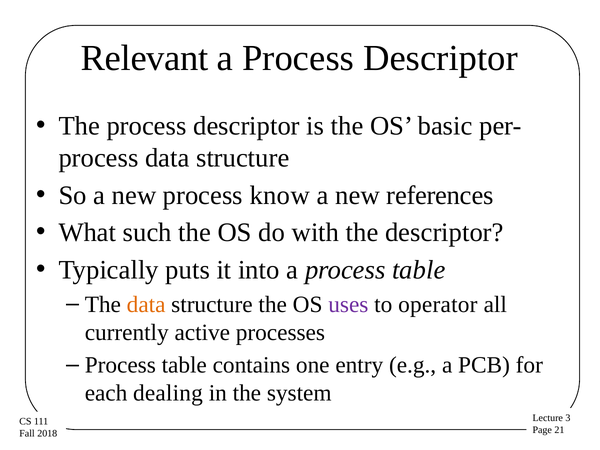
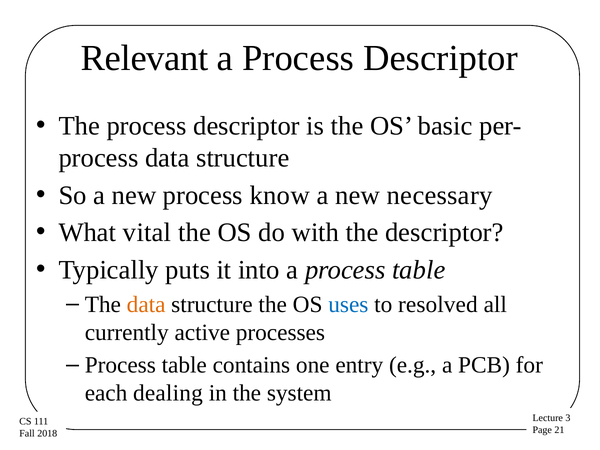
references: references -> necessary
such: such -> vital
uses colour: purple -> blue
operator: operator -> resolved
